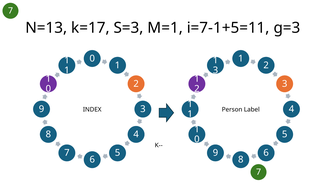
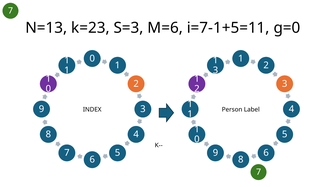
k=17: k=17 -> k=23
M=1: M=1 -> M=6
g=3: g=3 -> g=0
